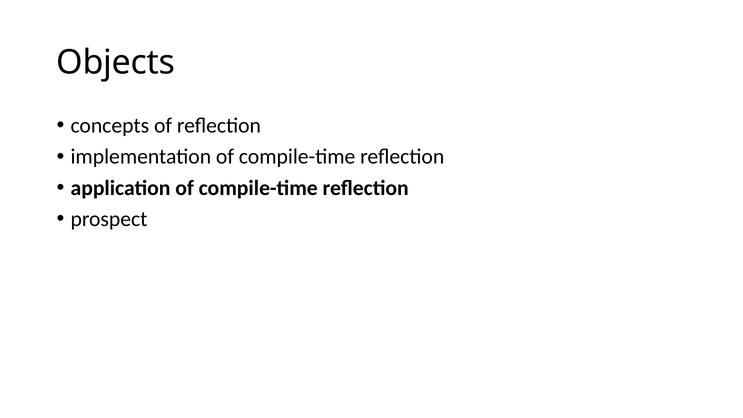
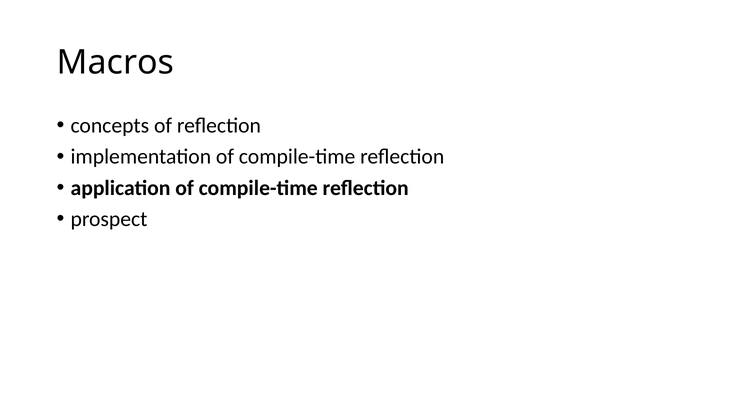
Objects: Objects -> Macros
